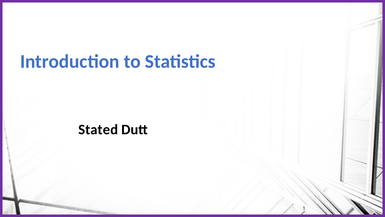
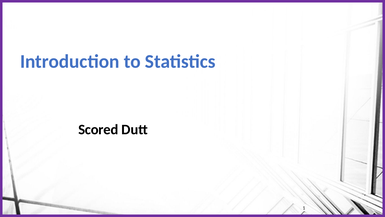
Stated: Stated -> Scored
